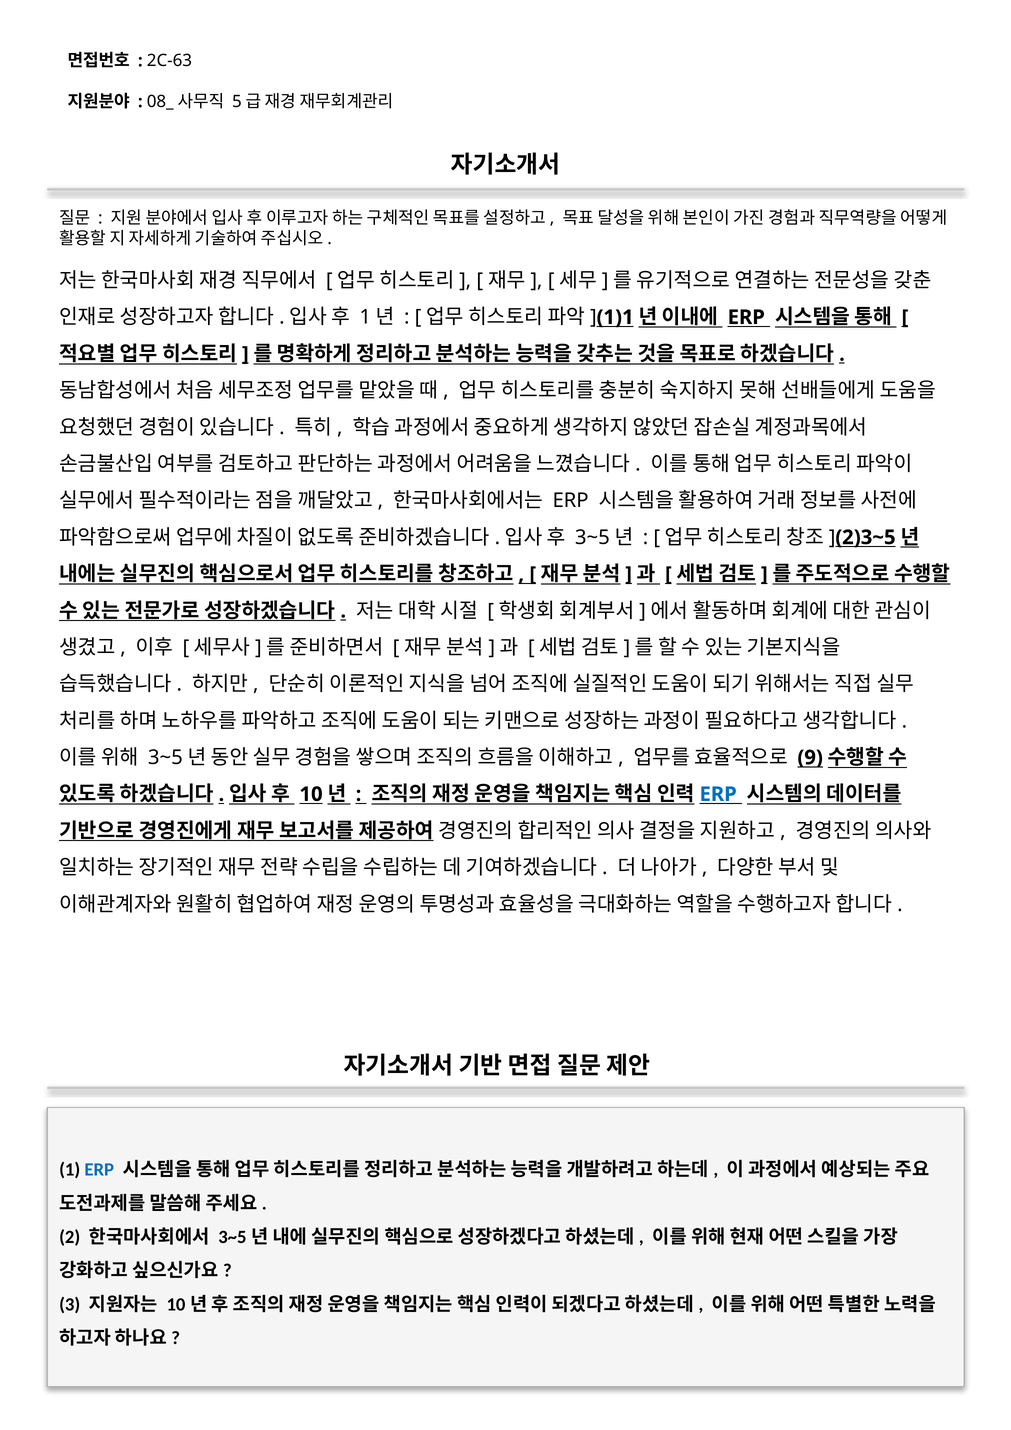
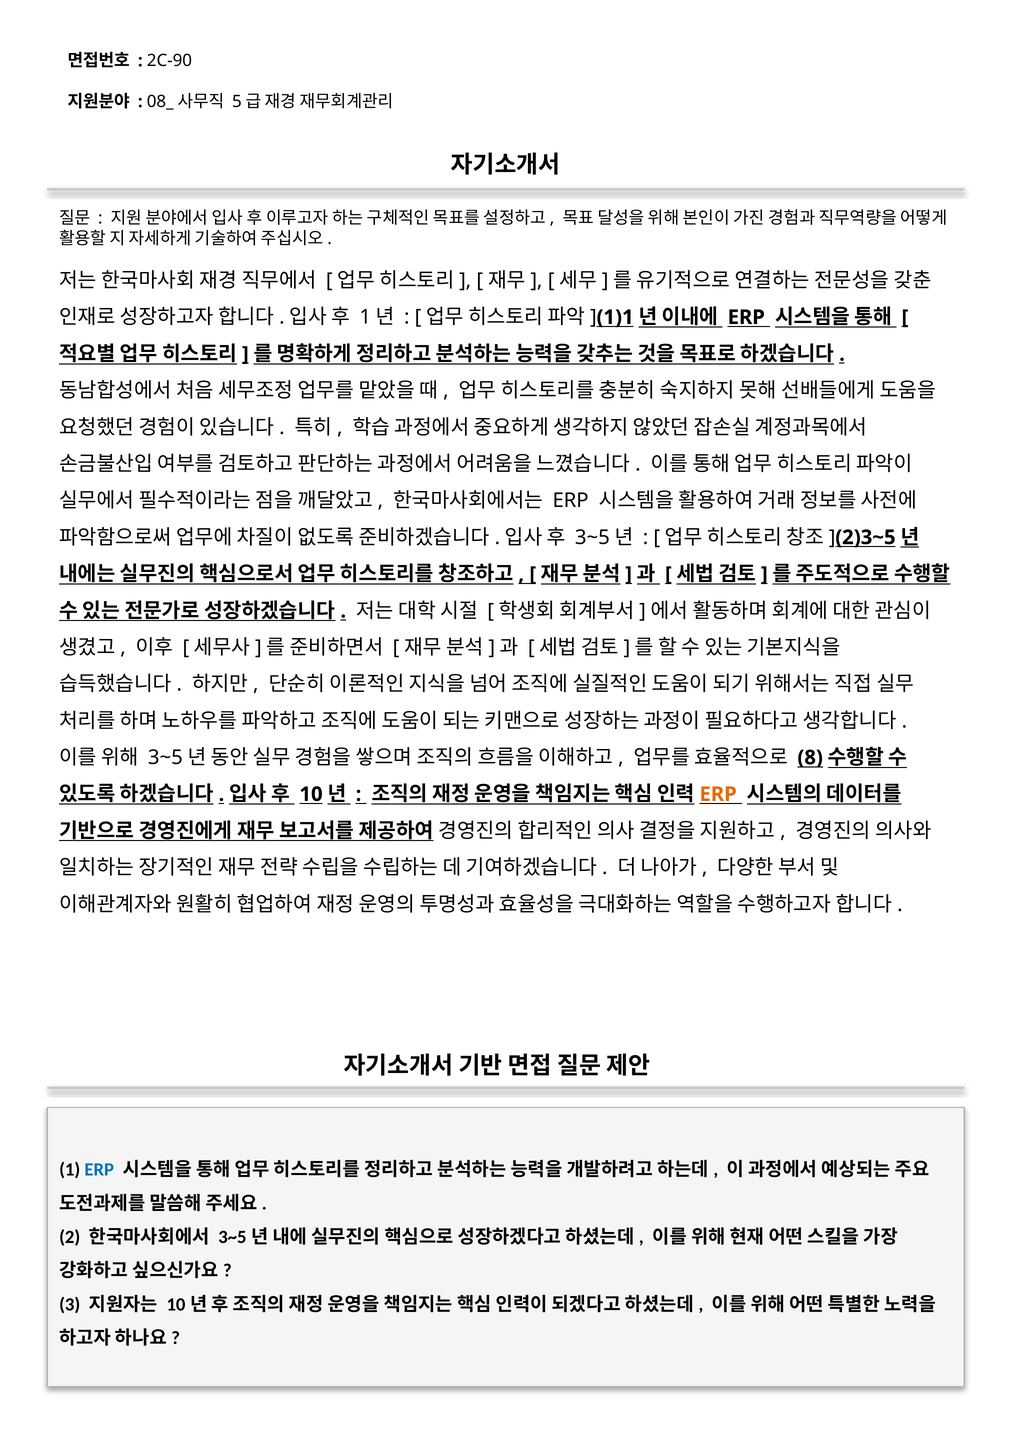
2C-63: 2C-63 -> 2C-90
9: 9 -> 8
ERP at (718, 794) colour: blue -> orange
